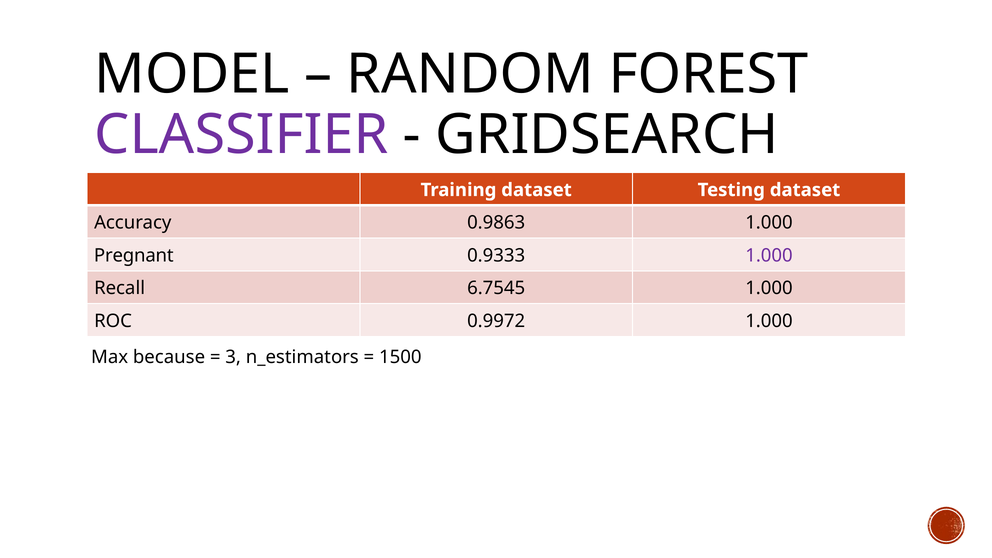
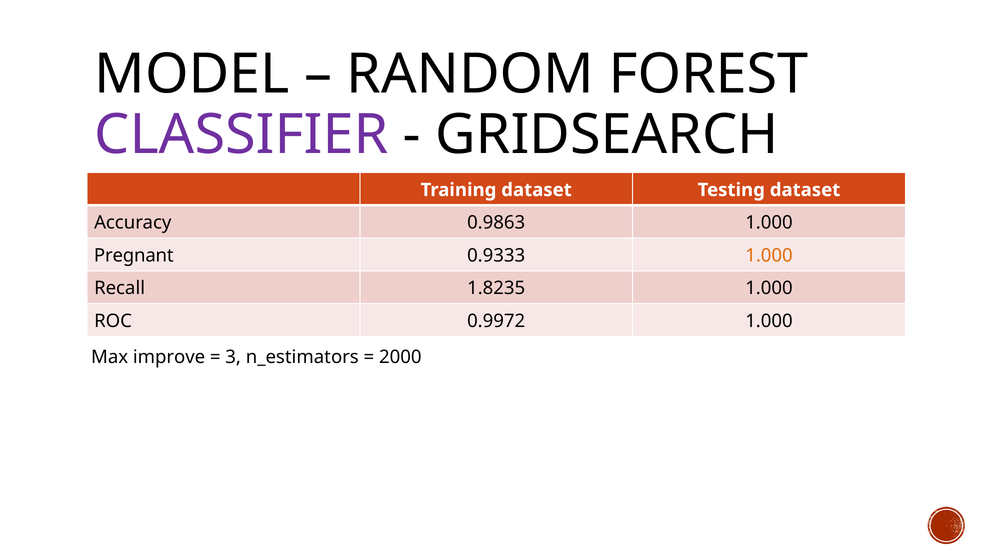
1.000 at (769, 256) colour: purple -> orange
6.7545: 6.7545 -> 1.8235
because: because -> improve
1500: 1500 -> 2000
